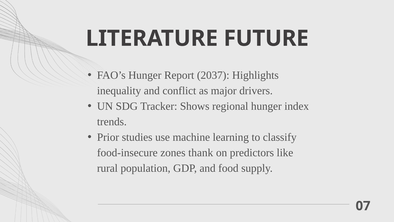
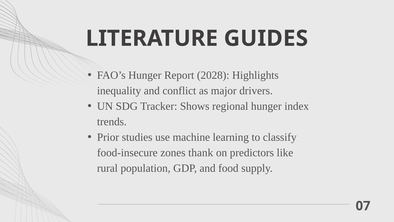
FUTURE: FUTURE -> GUIDES
2037: 2037 -> 2028
